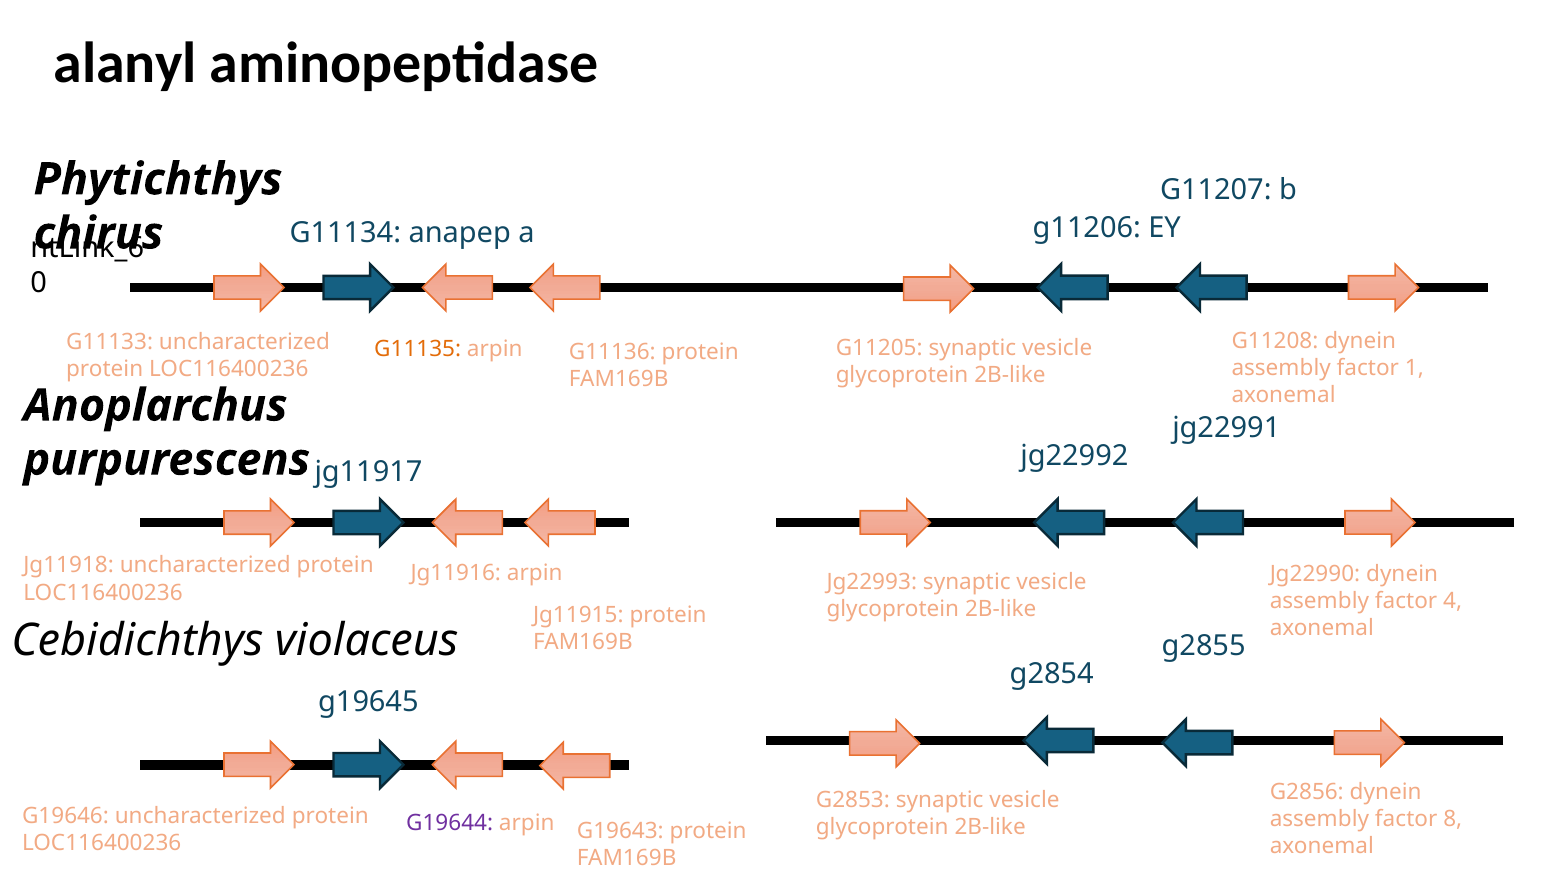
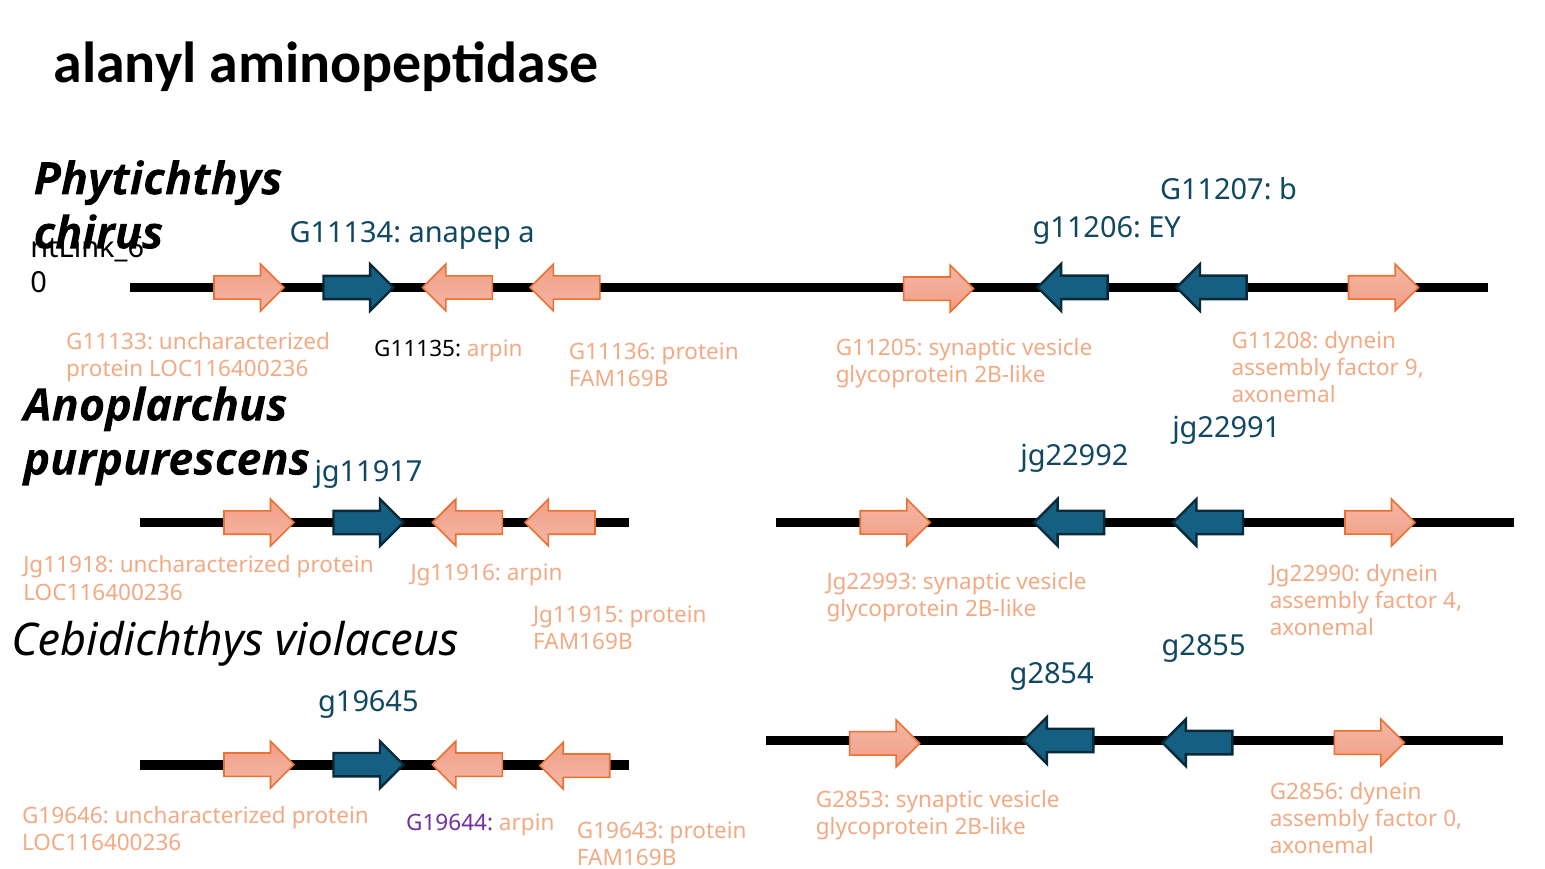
G11135 colour: orange -> black
1: 1 -> 9
factor 8: 8 -> 0
